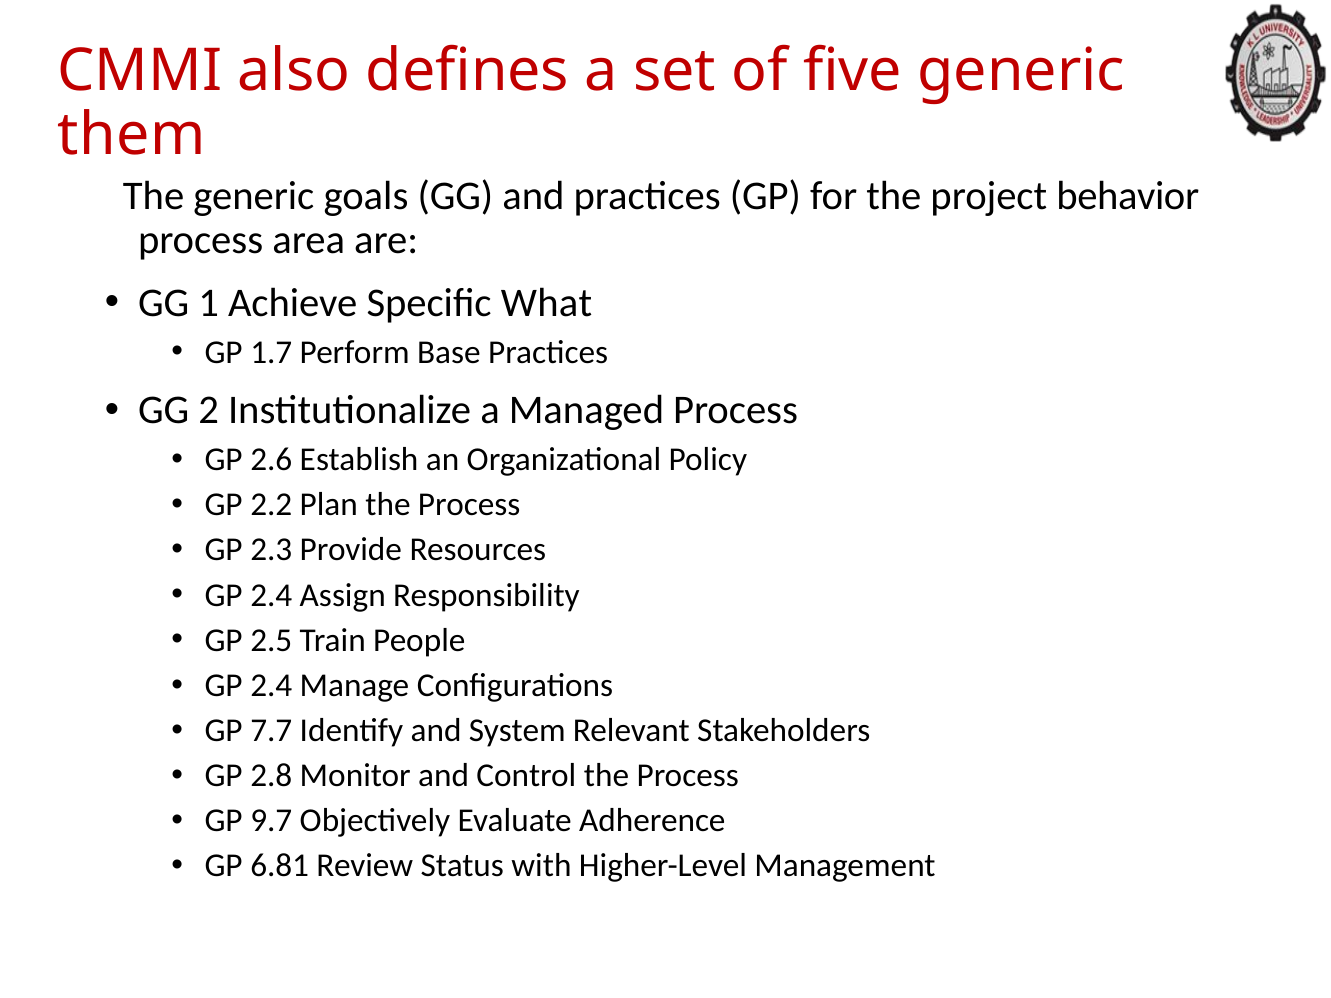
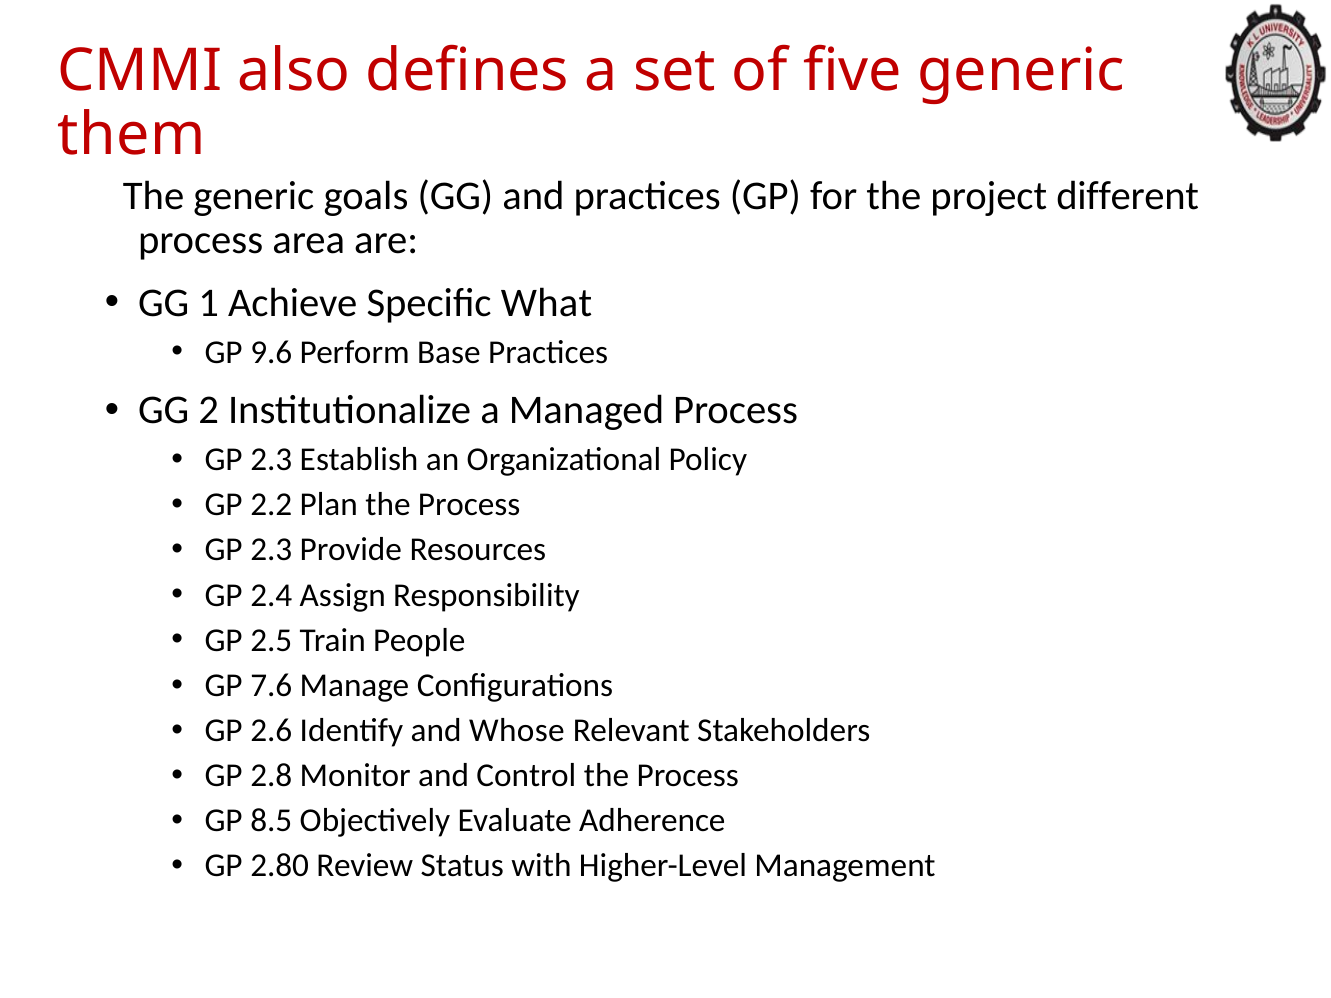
behavior: behavior -> different
1.7: 1.7 -> 9.6
2.6 at (271, 460): 2.6 -> 2.3
2.4 at (271, 686): 2.4 -> 7.6
7.7: 7.7 -> 2.6
System: System -> Whose
9.7: 9.7 -> 8.5
6.81: 6.81 -> 2.80
